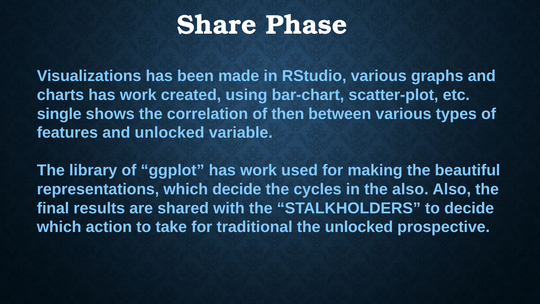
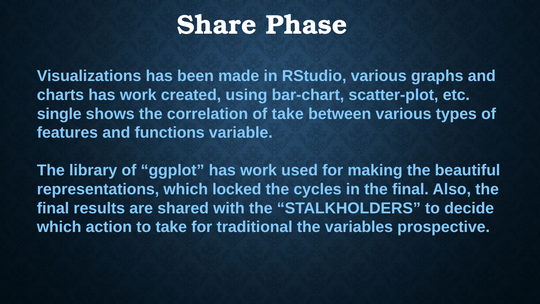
of then: then -> take
and unlocked: unlocked -> functions
which decide: decide -> locked
in the also: also -> final
the unlocked: unlocked -> variables
